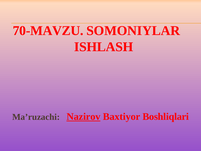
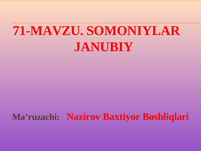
70-MAVZU: 70-MAVZU -> 71-MAVZU
ISHLASH: ISHLASH -> JANUBIY
Nazirov underline: present -> none
